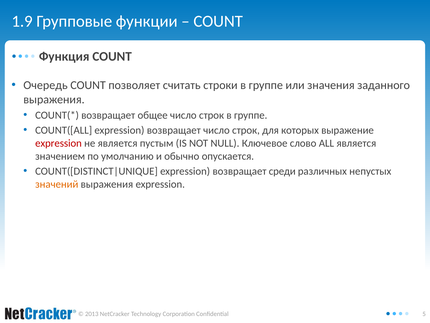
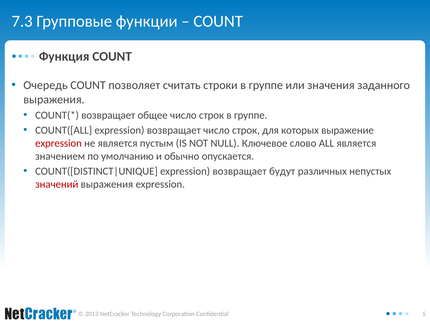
1.9: 1.9 -> 7.3
среди: среди -> будут
значений colour: orange -> red
